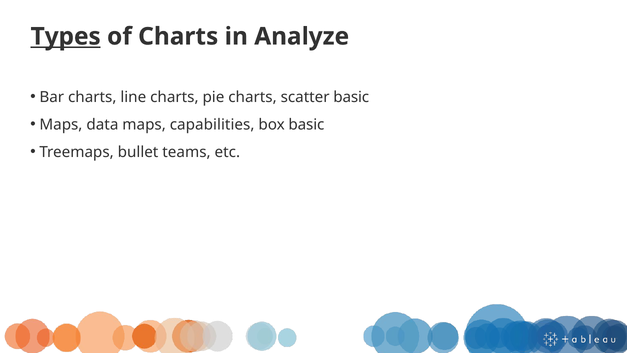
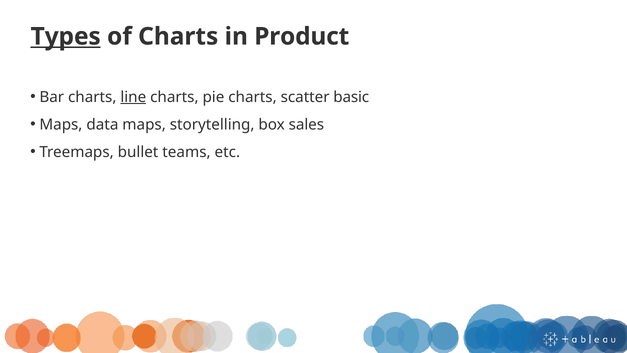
Analyze: Analyze -> Product
line underline: none -> present
capabilities: capabilities -> storytelling
box basic: basic -> sales
